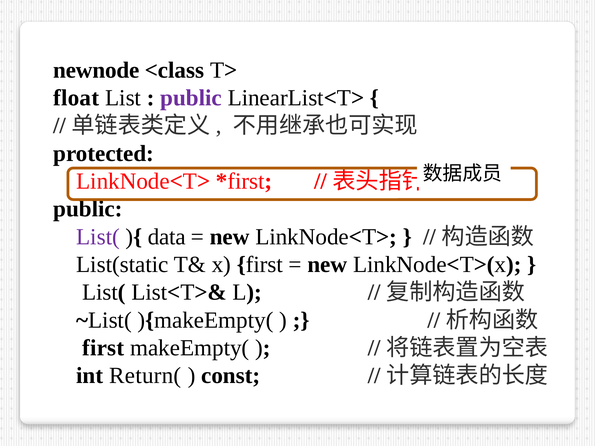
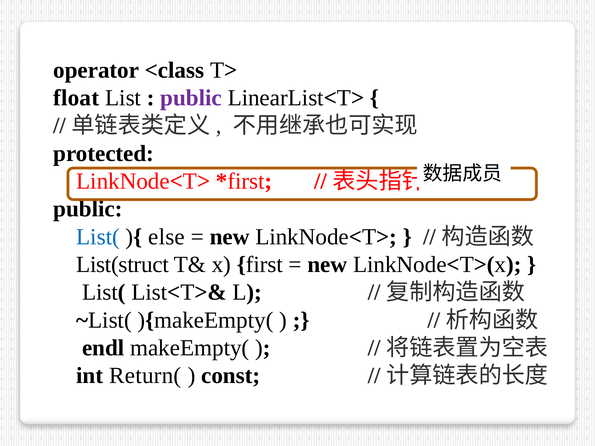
newnode: newnode -> operator
List( at (98, 237) colour: purple -> blue
data: data -> else
List(static: List(static -> List(struct
first at (103, 348): first -> endl
